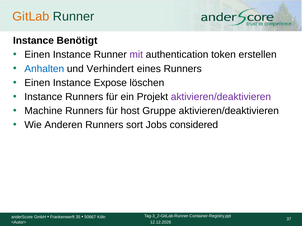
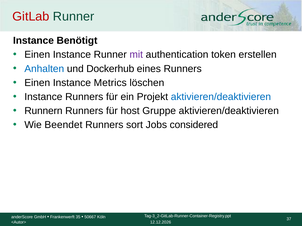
GitLab colour: orange -> red
Verhindert: Verhindert -> Dockerhub
Expose: Expose -> Metrics
aktivieren/deaktivieren at (221, 97) colour: purple -> blue
Machine: Machine -> Runnern
Anderen: Anderen -> Beendet
